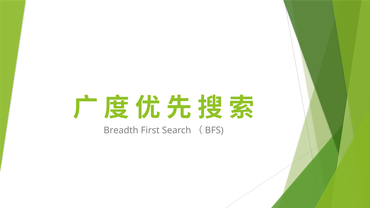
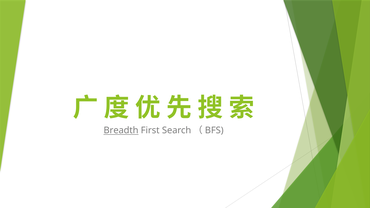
Breadth underline: none -> present
